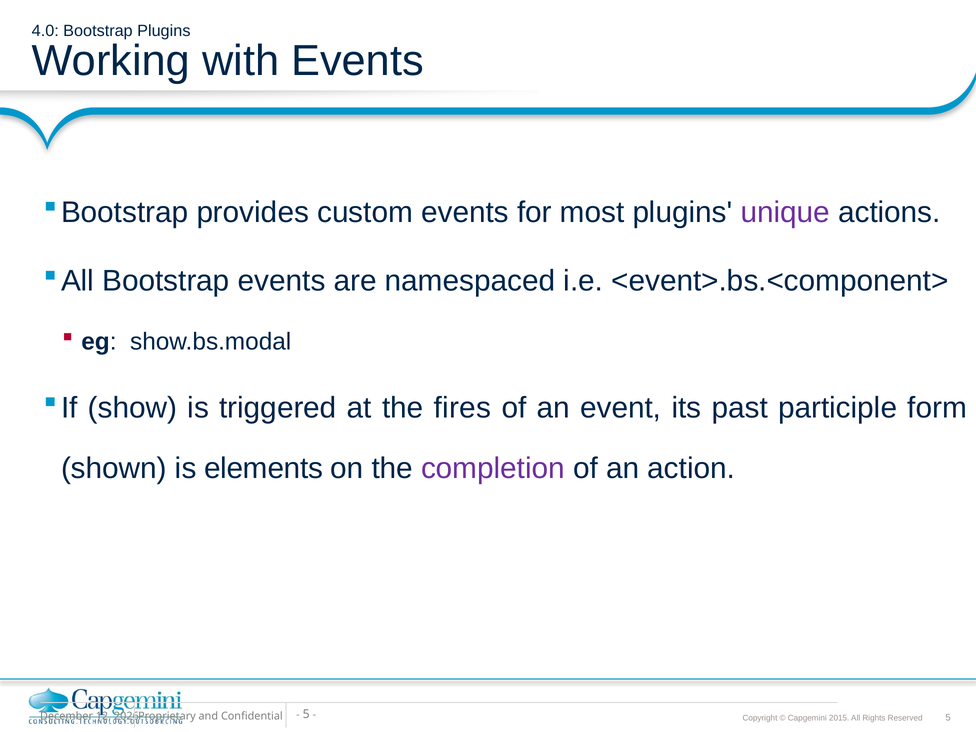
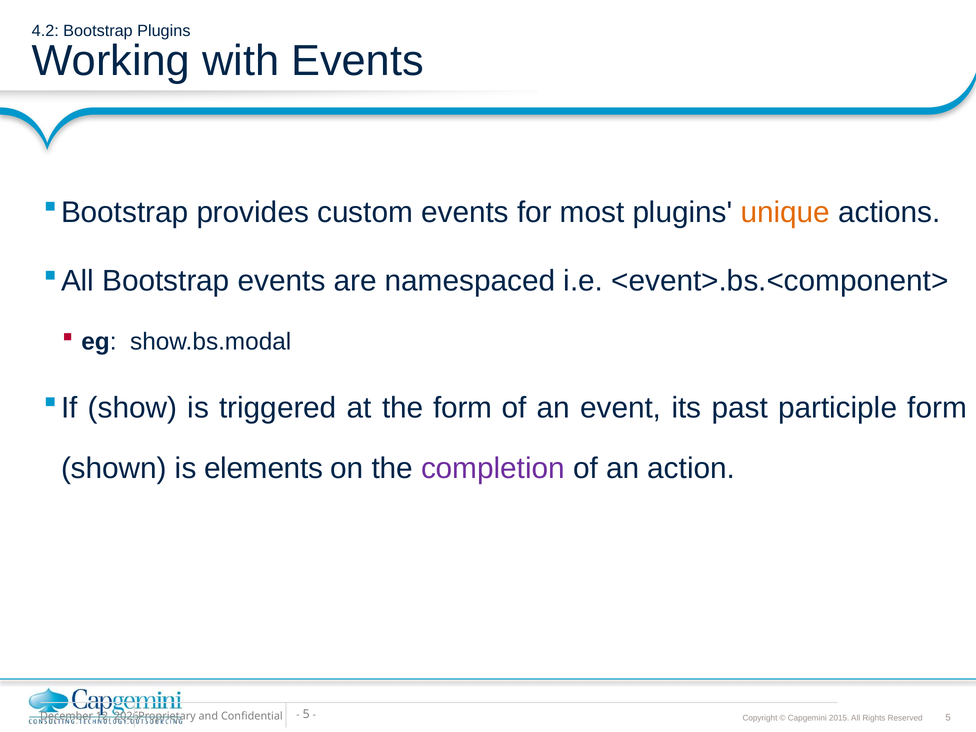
4.0: 4.0 -> 4.2
unique colour: purple -> orange
the fires: fires -> form
